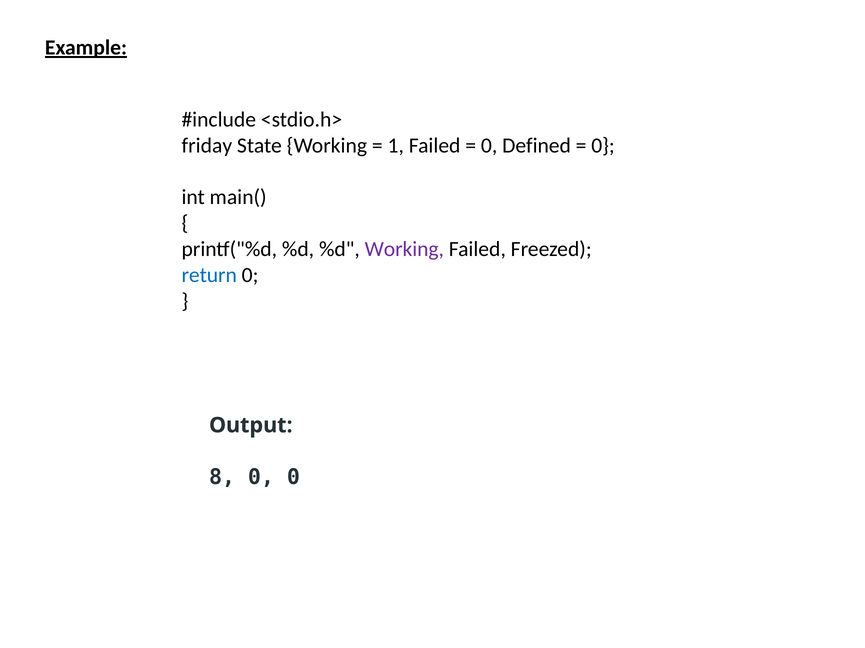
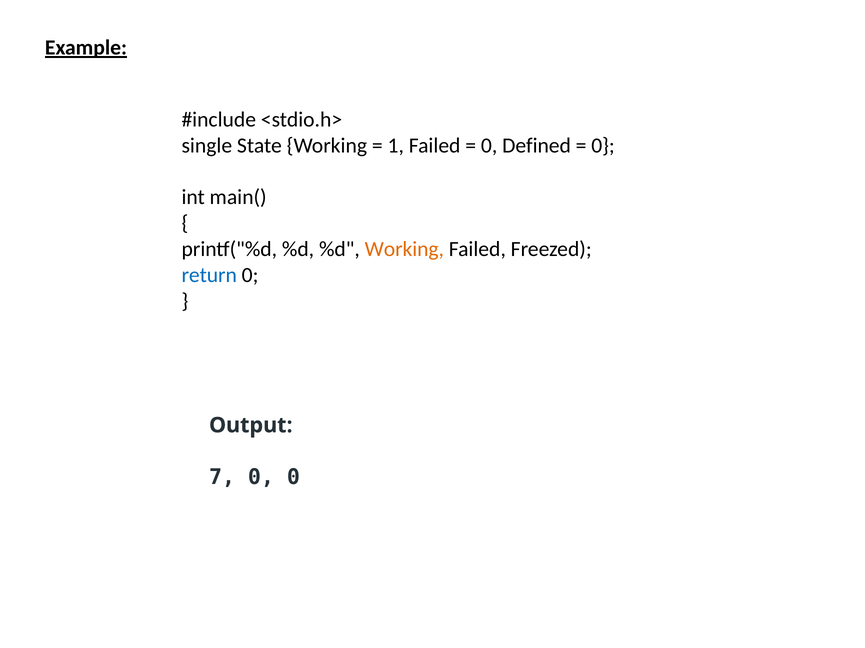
friday: friday -> single
Working at (404, 249) colour: purple -> orange
8: 8 -> 7
